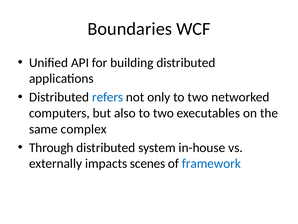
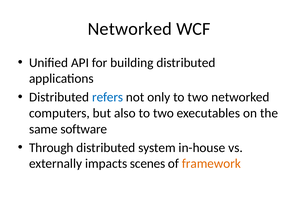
Boundaries at (130, 29): Boundaries -> Networked
complex: complex -> software
framework colour: blue -> orange
